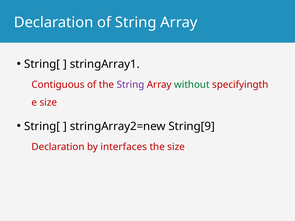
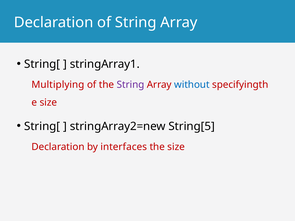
Contiguous: Contiguous -> Multiplying
without colour: green -> blue
String[9: String[9 -> String[5
